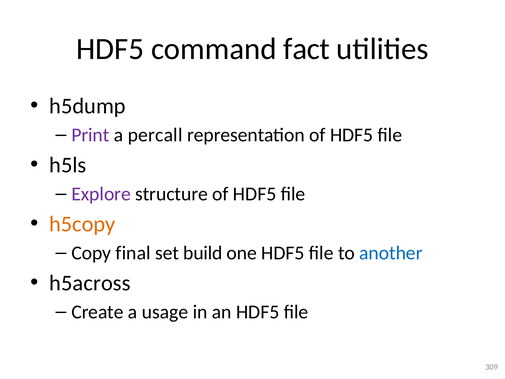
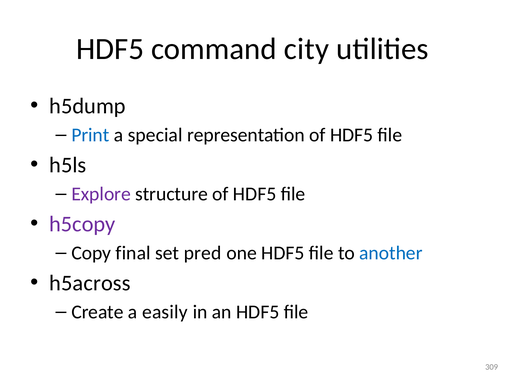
fact: fact -> city
Print colour: purple -> blue
percall: percall -> special
h5copy colour: orange -> purple
build: build -> pred
usage: usage -> easily
